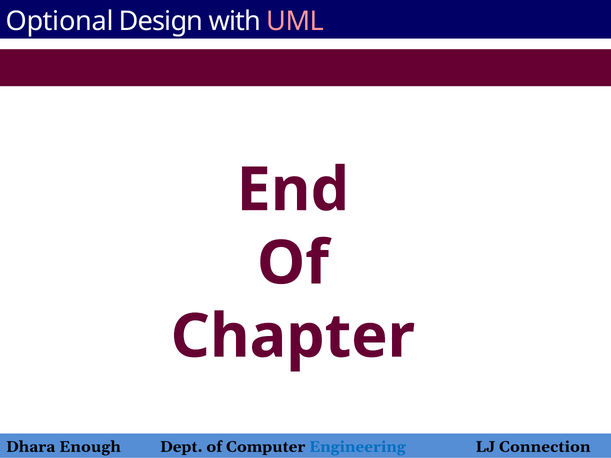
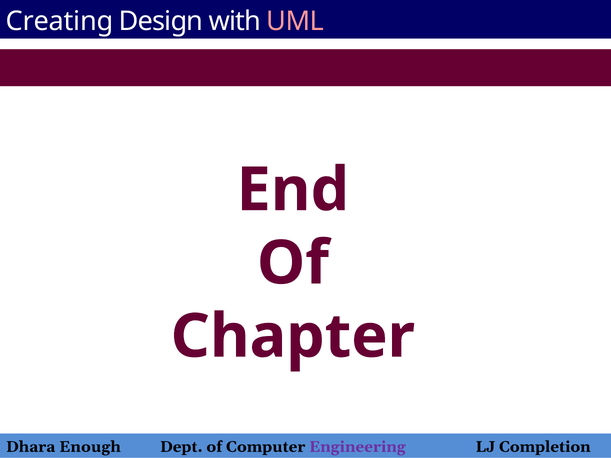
Optional: Optional -> Creating
Engineering colour: blue -> purple
Connection: Connection -> Completion
